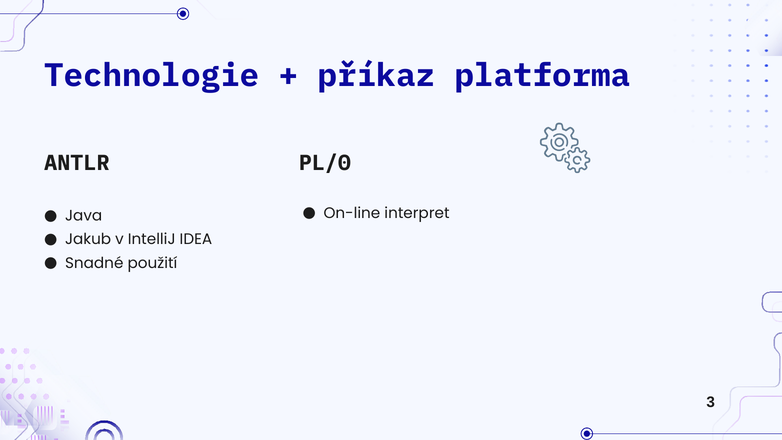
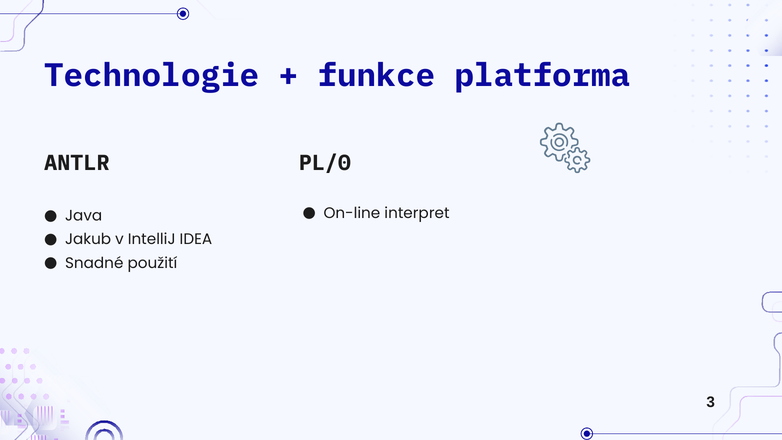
příkaz: příkaz -> funkce
